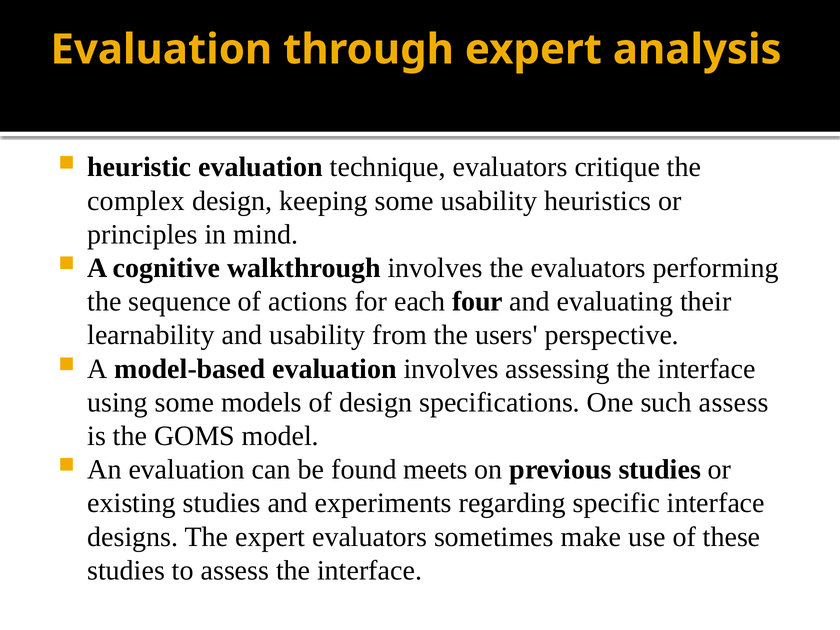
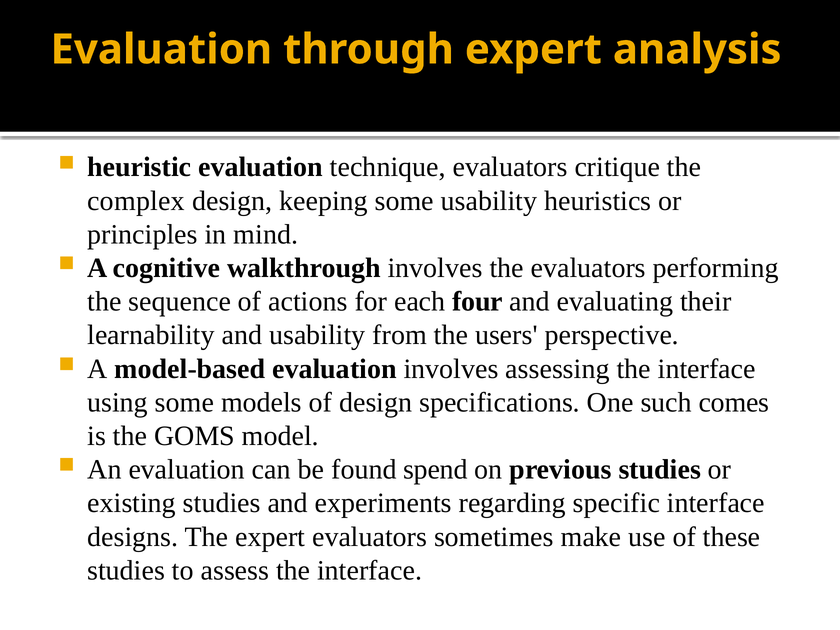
such assess: assess -> comes
meets: meets -> spend
